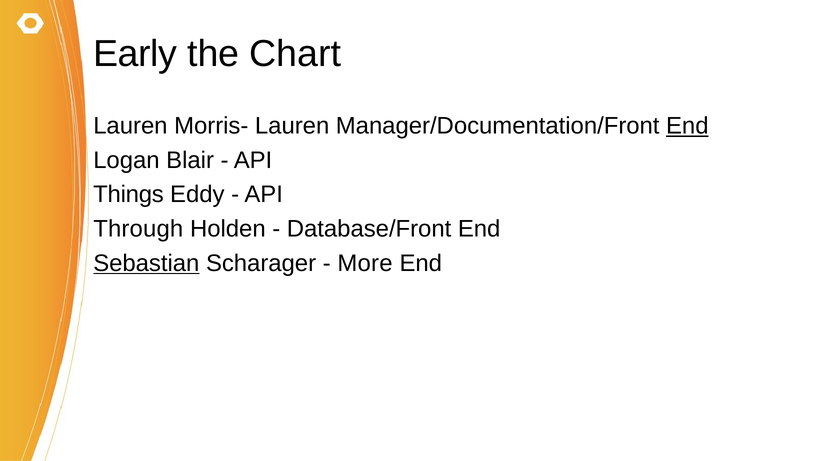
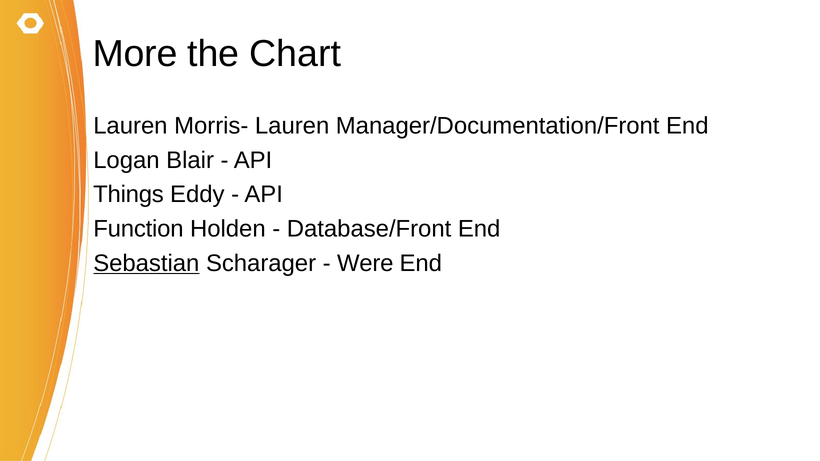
Early: Early -> More
End at (687, 126) underline: present -> none
Through: Through -> Function
More: More -> Were
